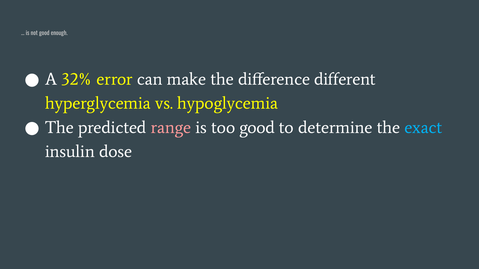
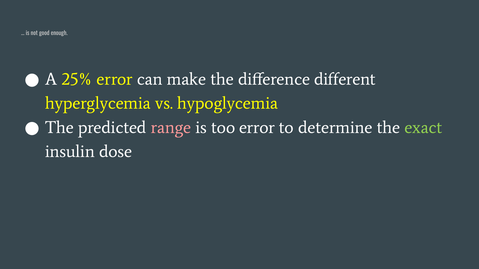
32%: 32% -> 25%
too good: good -> error
exact colour: light blue -> light green
